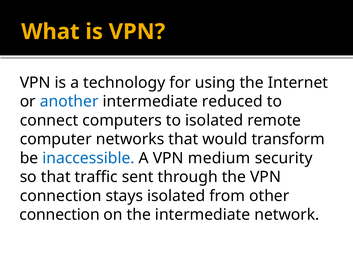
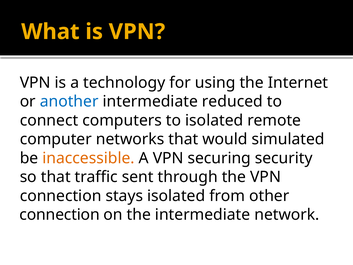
transform: transform -> simulated
inaccessible colour: blue -> orange
medium: medium -> securing
